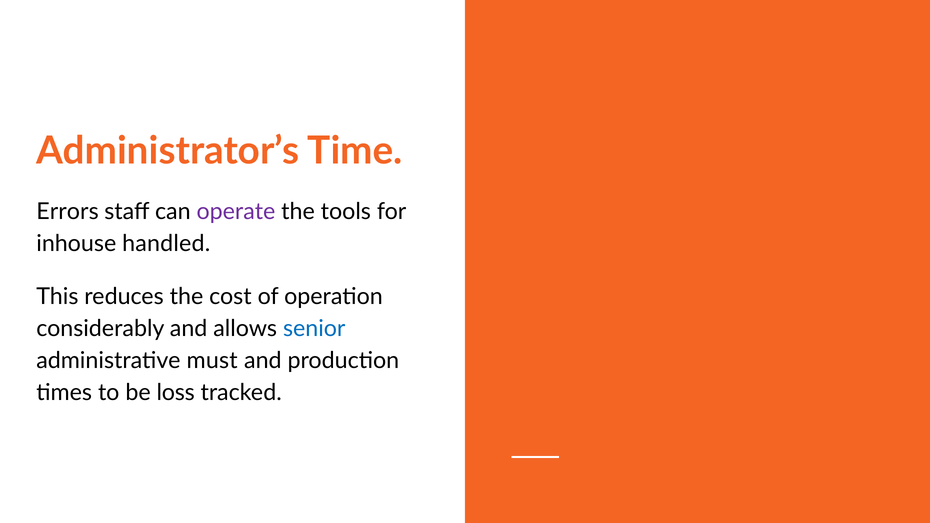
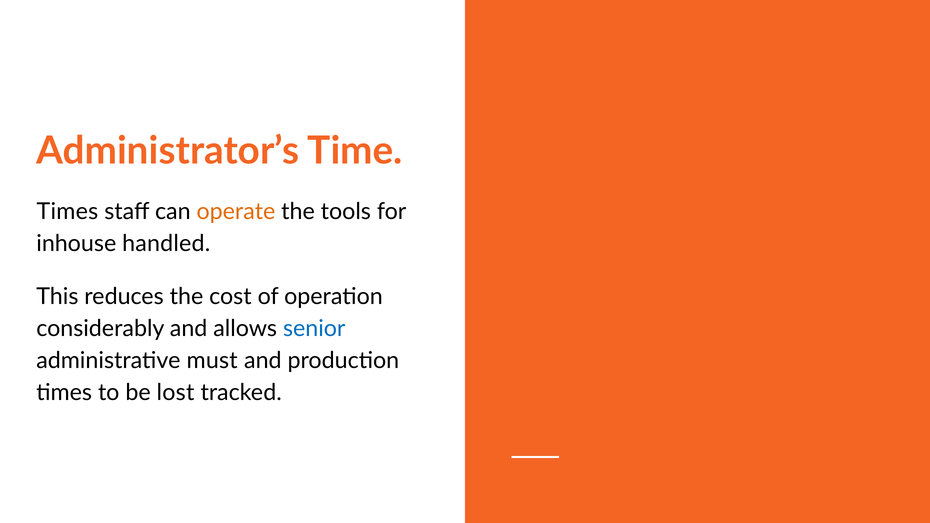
Errors at (68, 212): Errors -> Times
operate colour: purple -> orange
loss: loss -> lost
